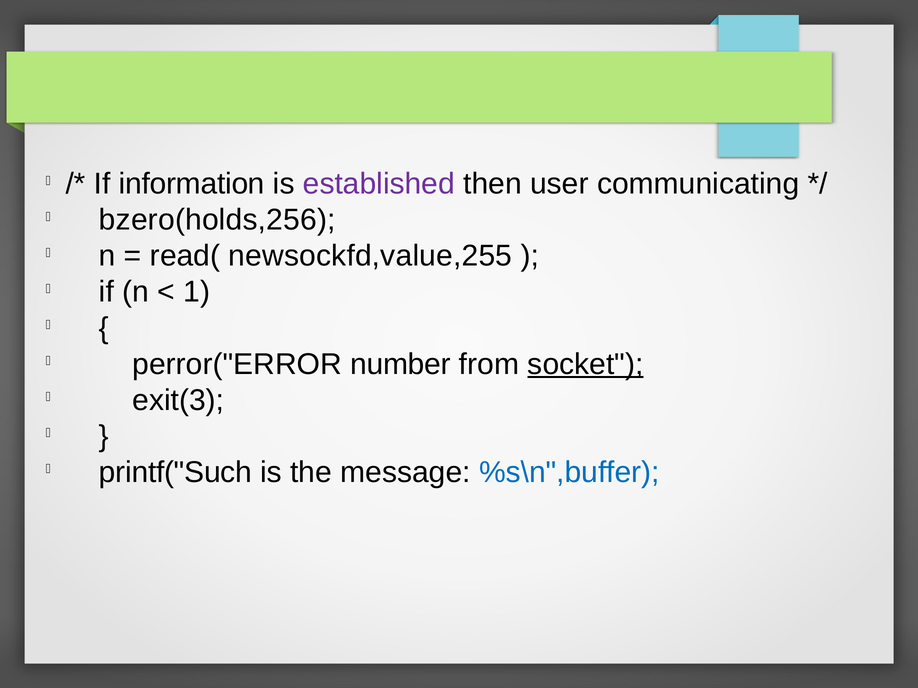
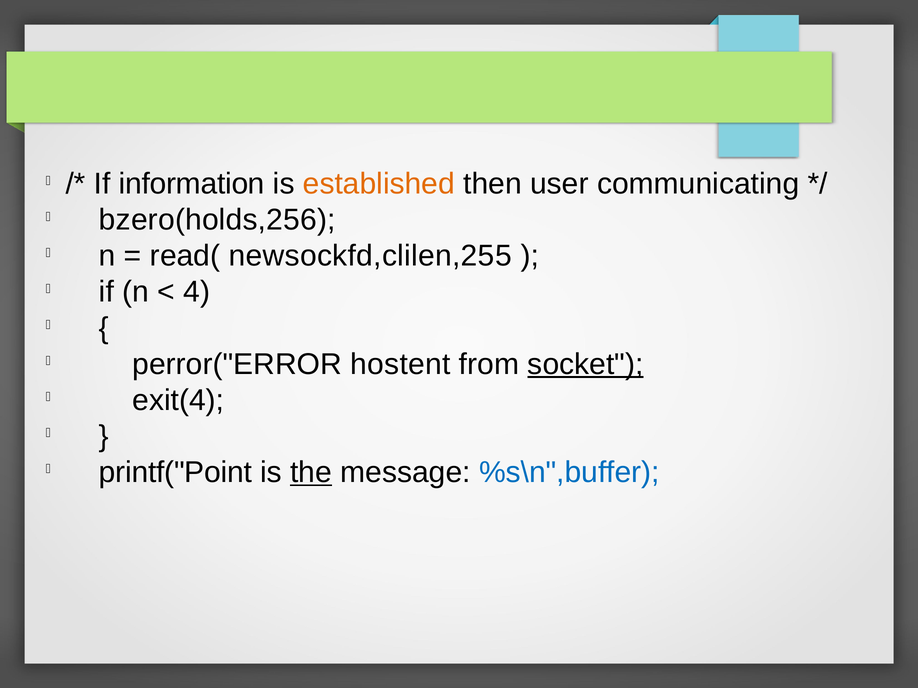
established colour: purple -> orange
newsockfd,value,255: newsockfd,value,255 -> newsockfd,clilen,255
1: 1 -> 4
number: number -> hostent
exit(3: exit(3 -> exit(4
printf("Such: printf("Such -> printf("Point
the underline: none -> present
